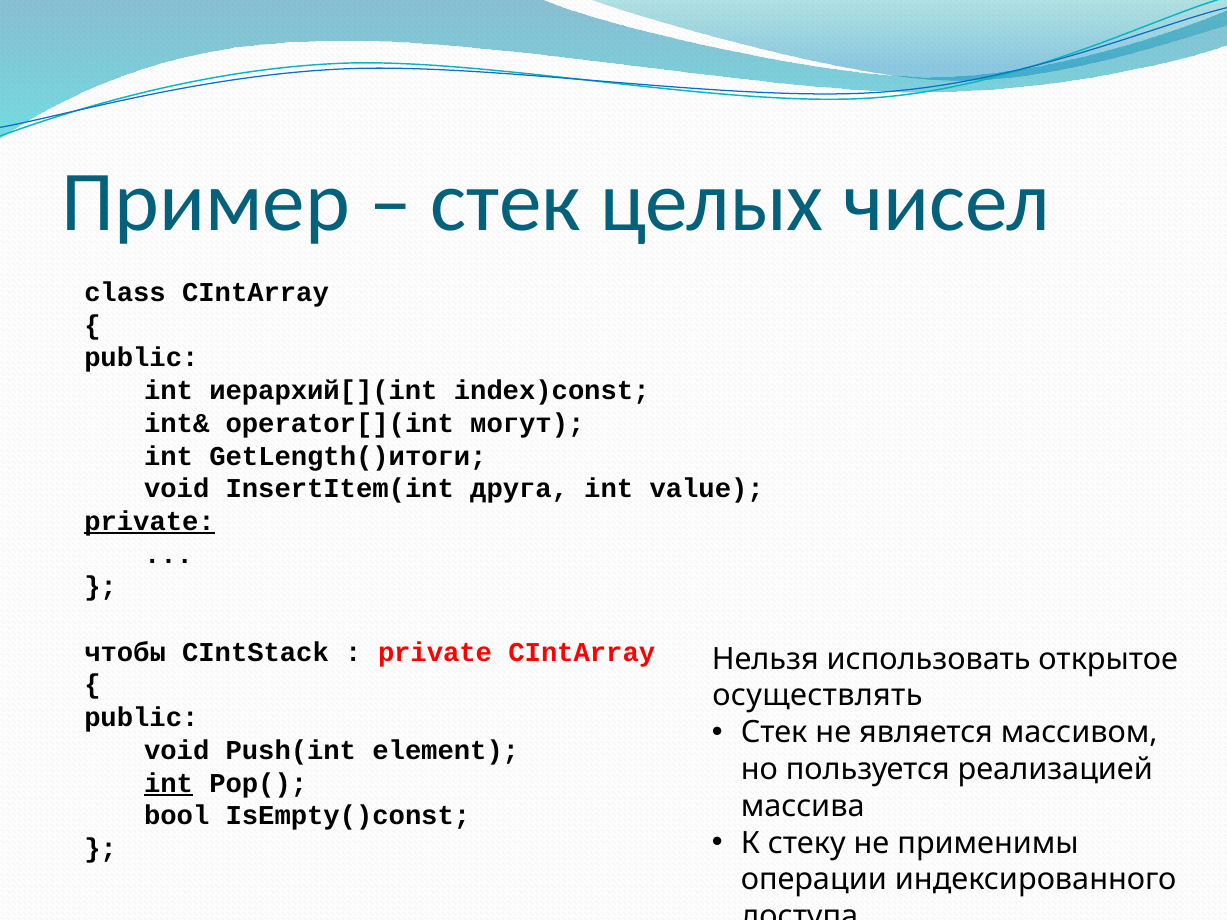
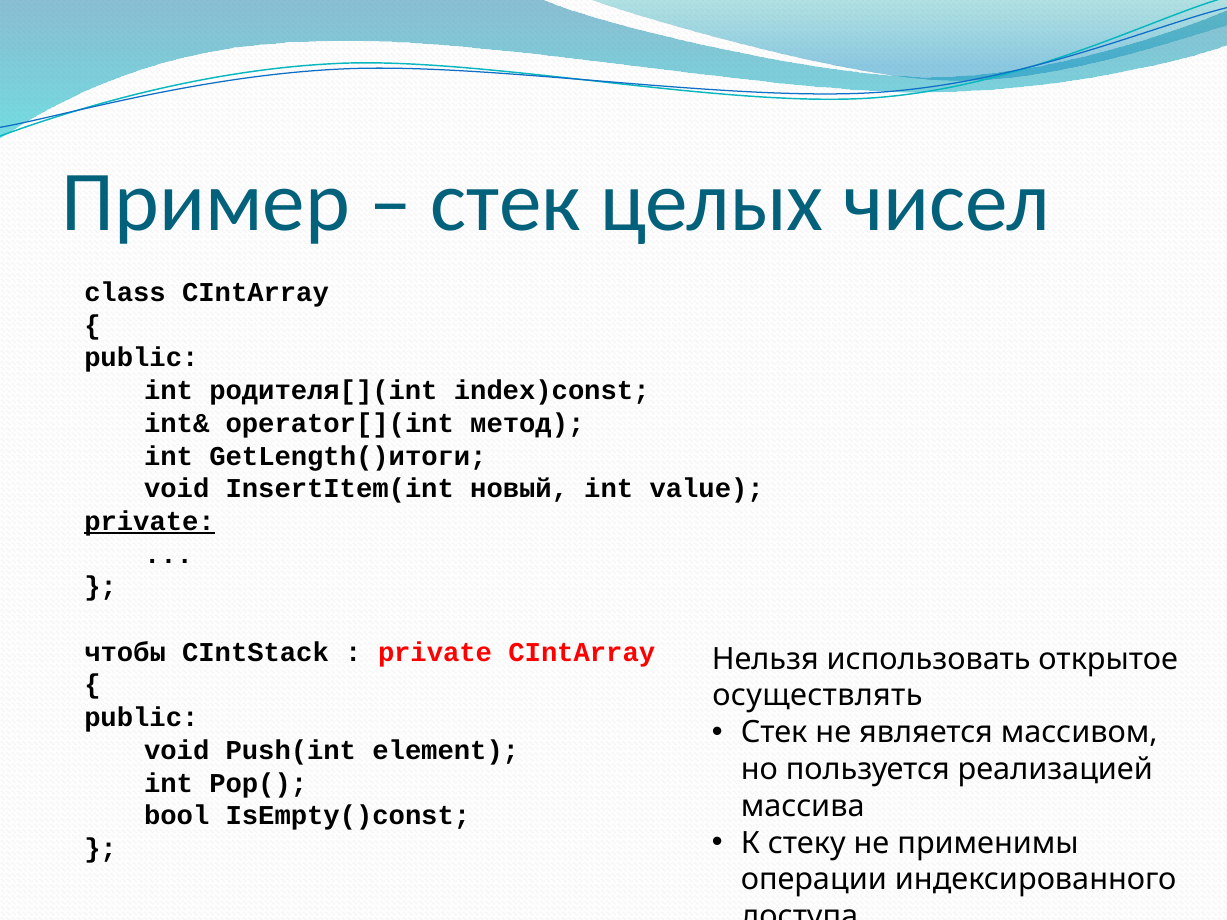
иерархий[](int: иерархий[](int -> родителя[](int
могут: могут -> метод
друга: друга -> новый
int at (169, 783) underline: present -> none
